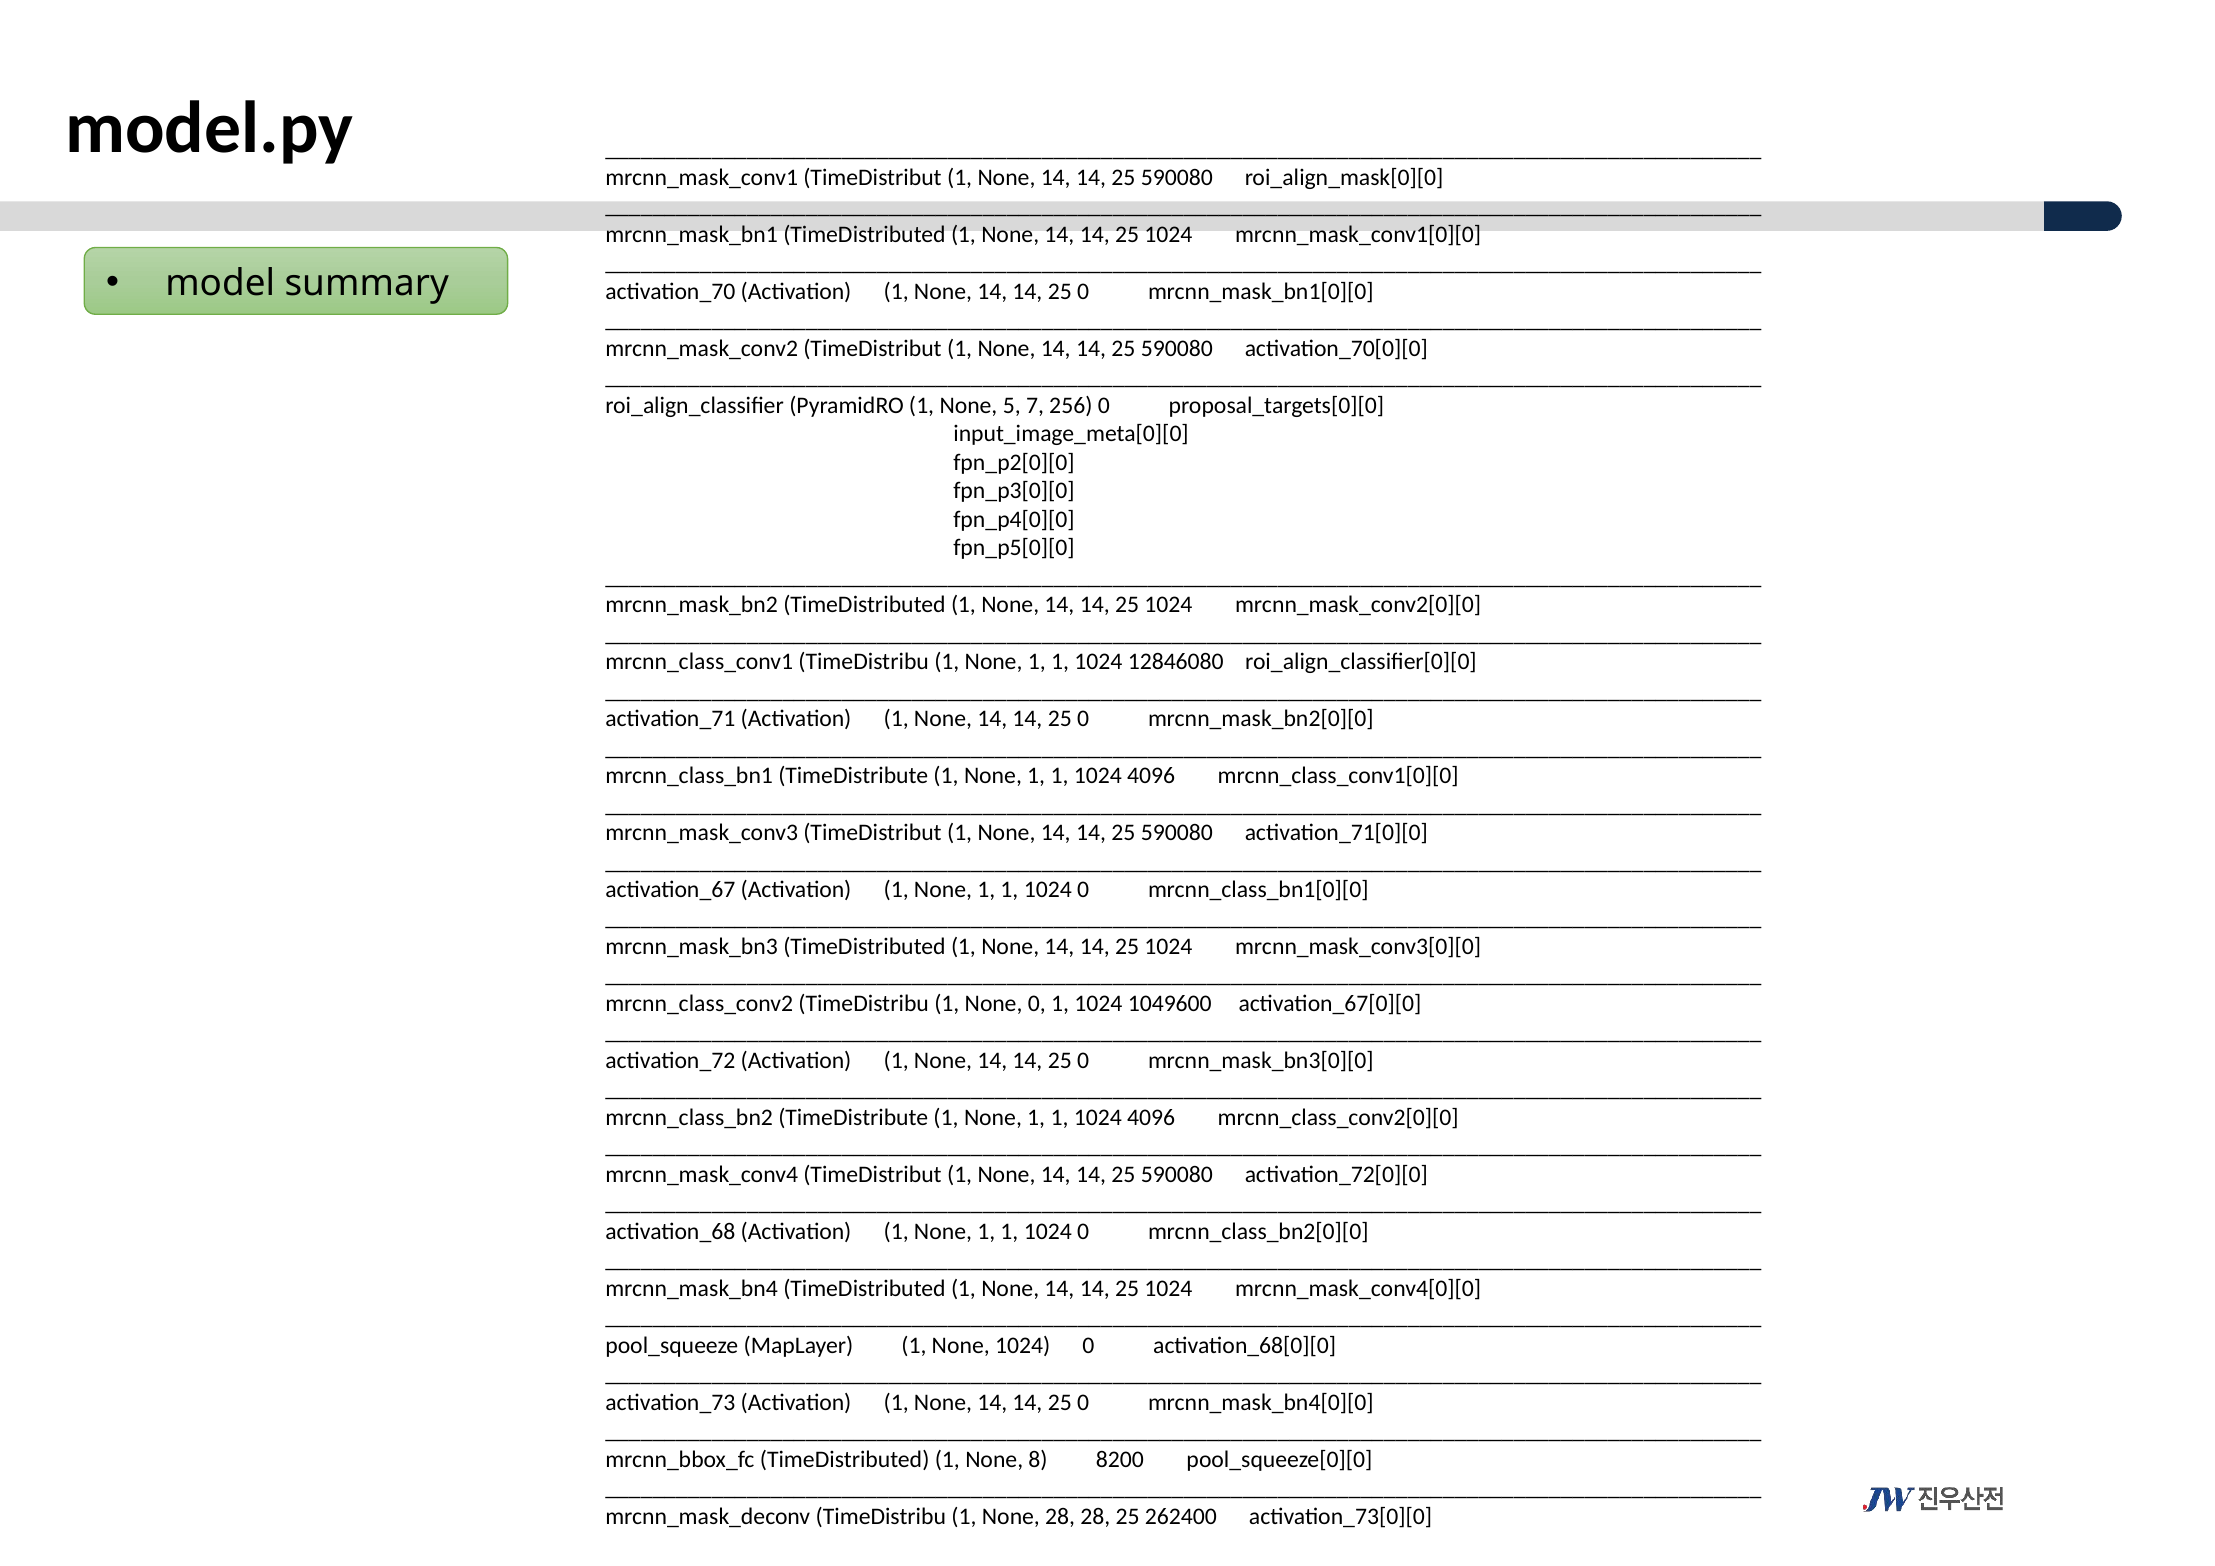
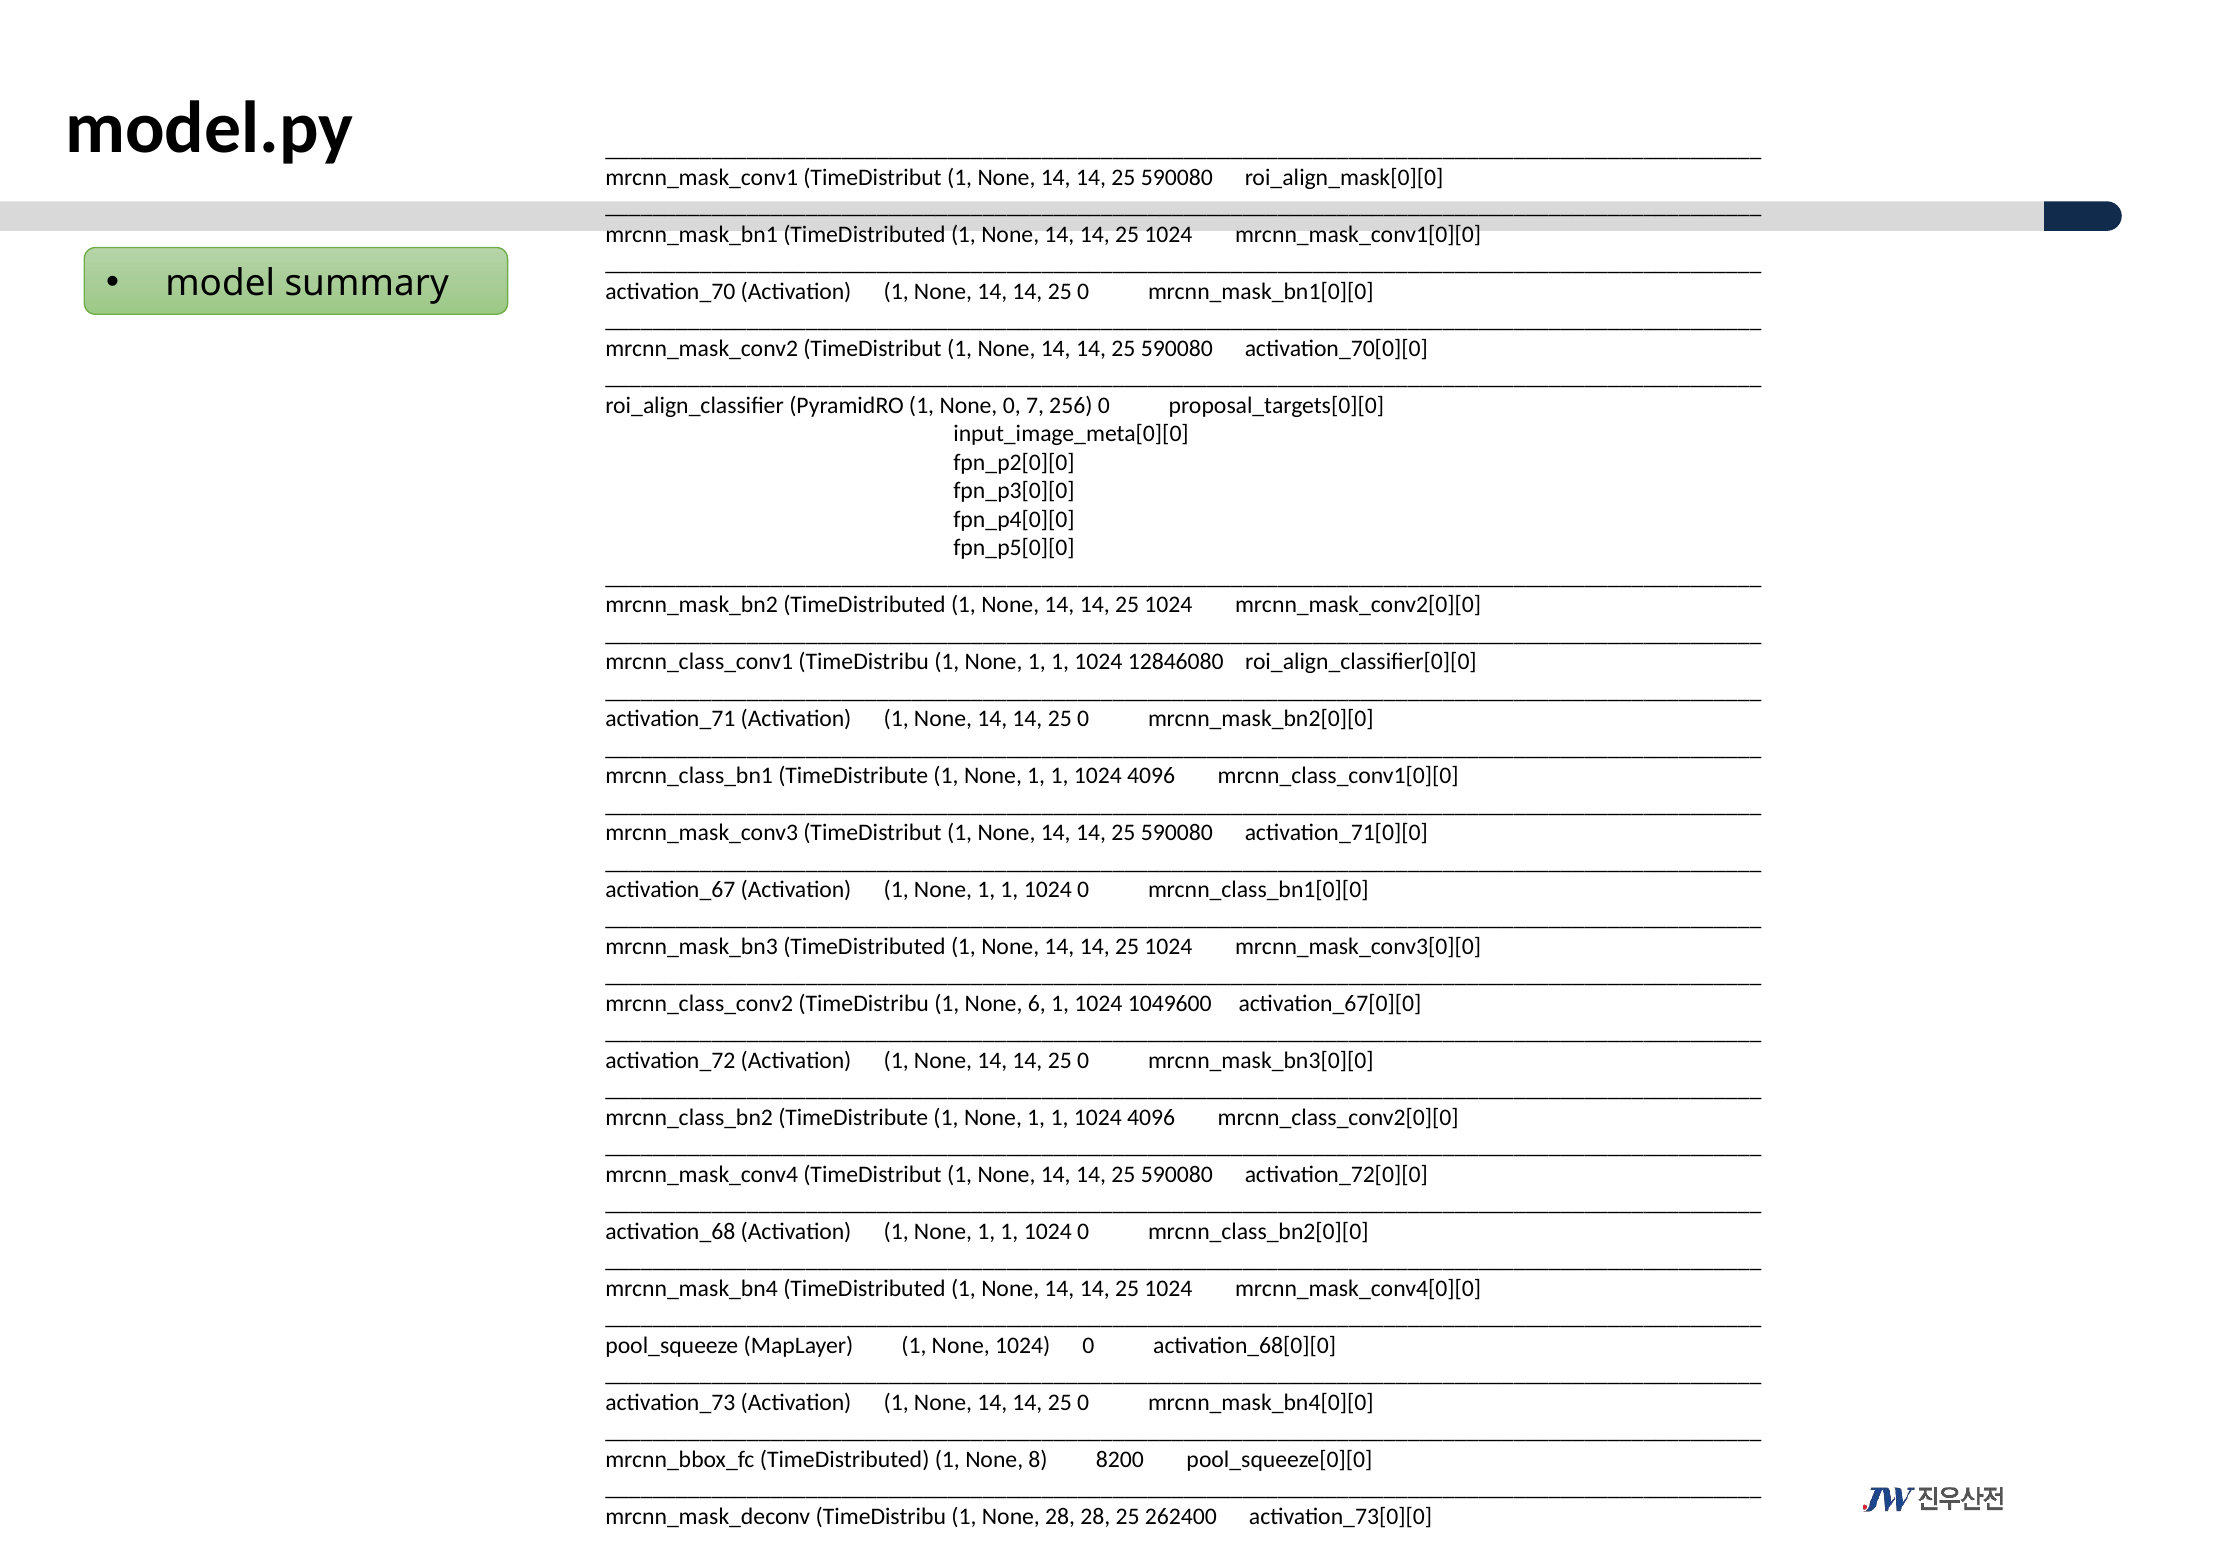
None 5: 5 -> 0
None 0: 0 -> 6
